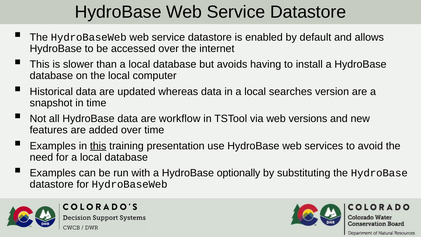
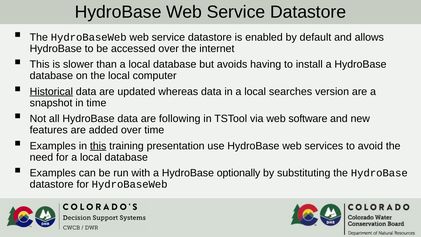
Historical underline: none -> present
workflow: workflow -> following
versions: versions -> software
